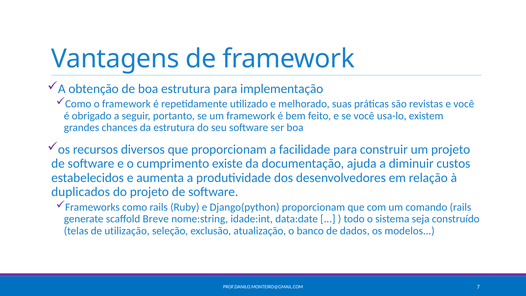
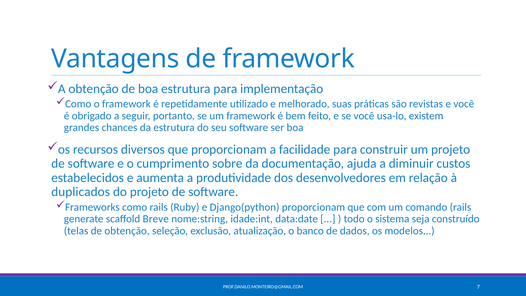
existe: existe -> sobre
de utilização: utilização -> obtenção
